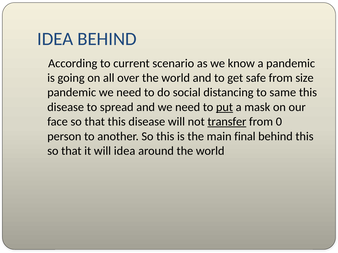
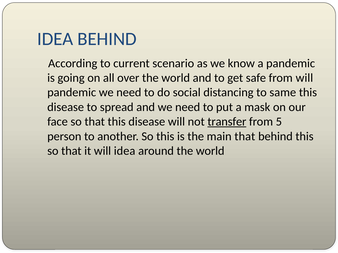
from size: size -> will
put underline: present -> none
0: 0 -> 5
main final: final -> that
